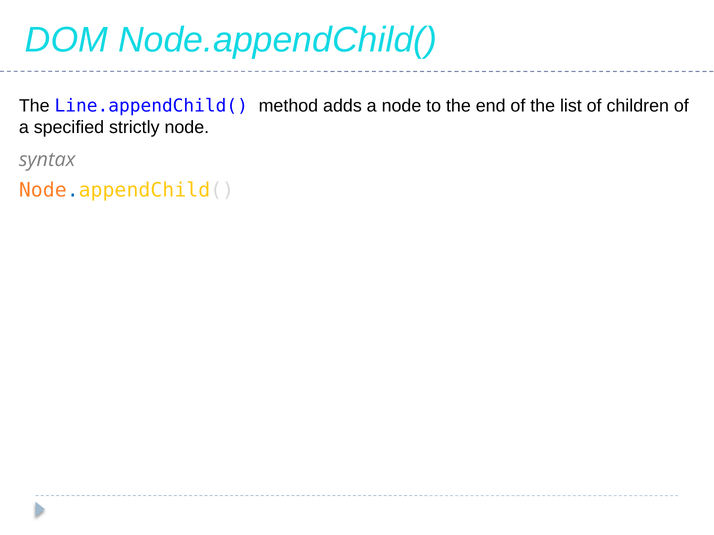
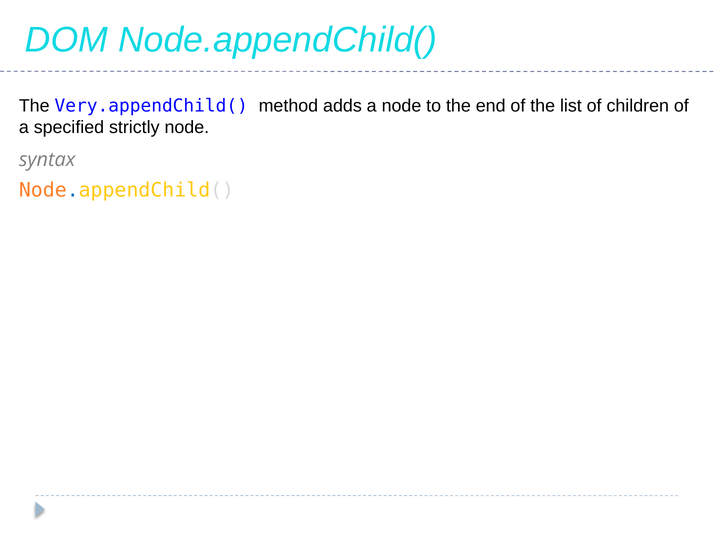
Line.appendChild(: Line.appendChild( -> Very.appendChild(
